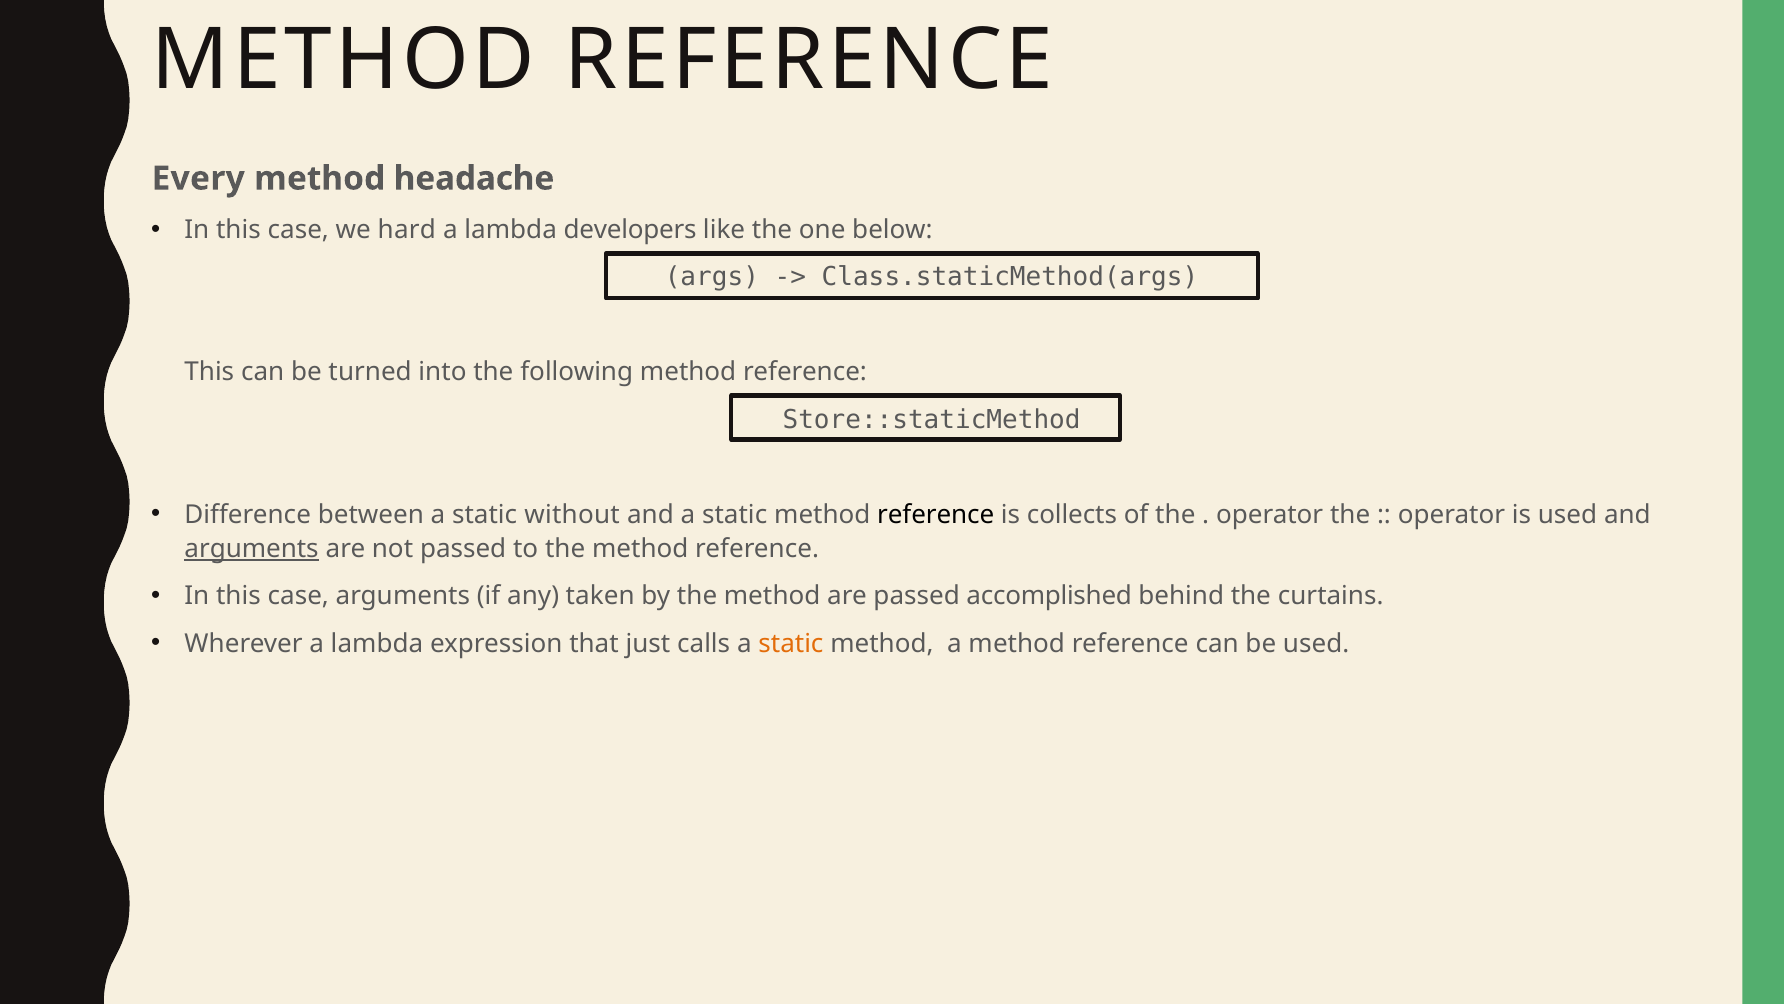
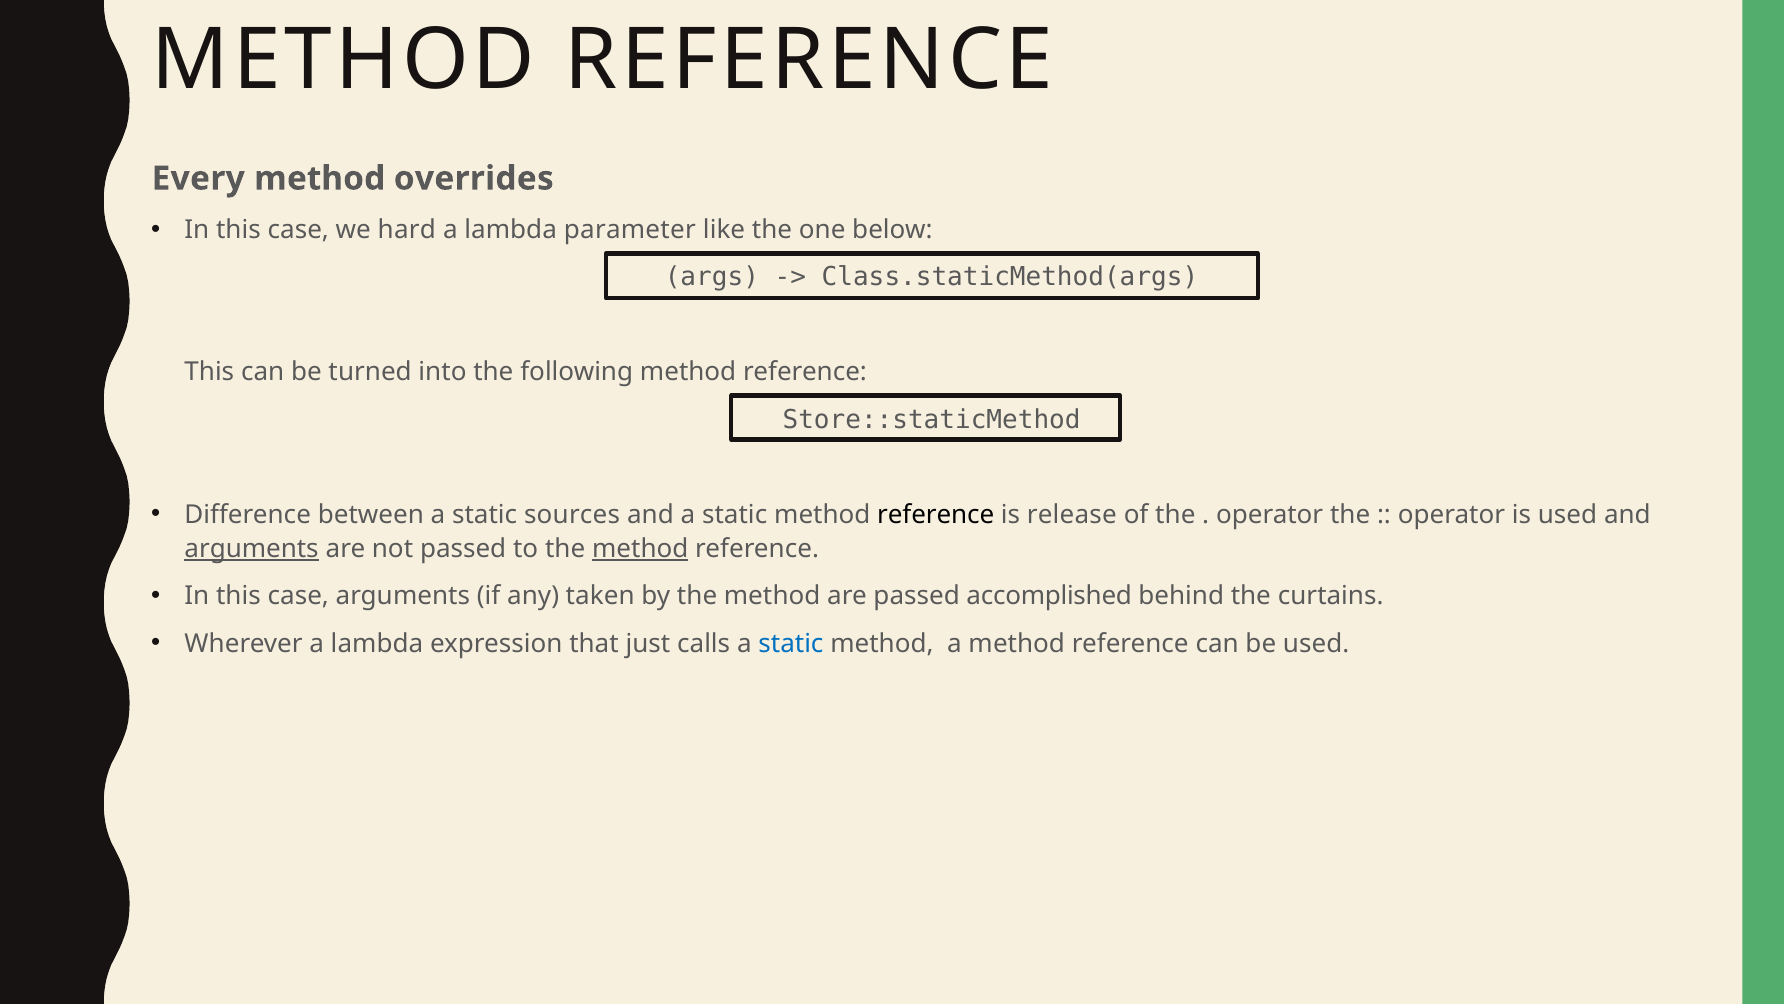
headache: headache -> overrides
developers: developers -> parameter
without: without -> sources
collects: collects -> release
method at (640, 549) underline: none -> present
static at (791, 643) colour: orange -> blue
